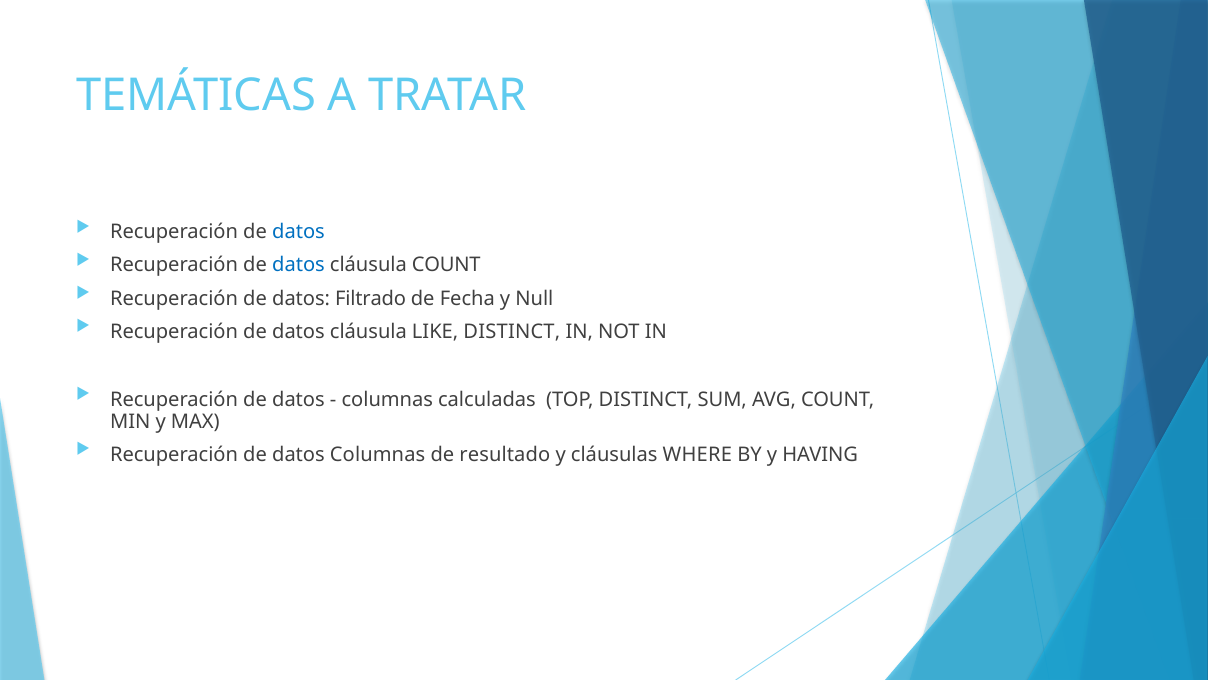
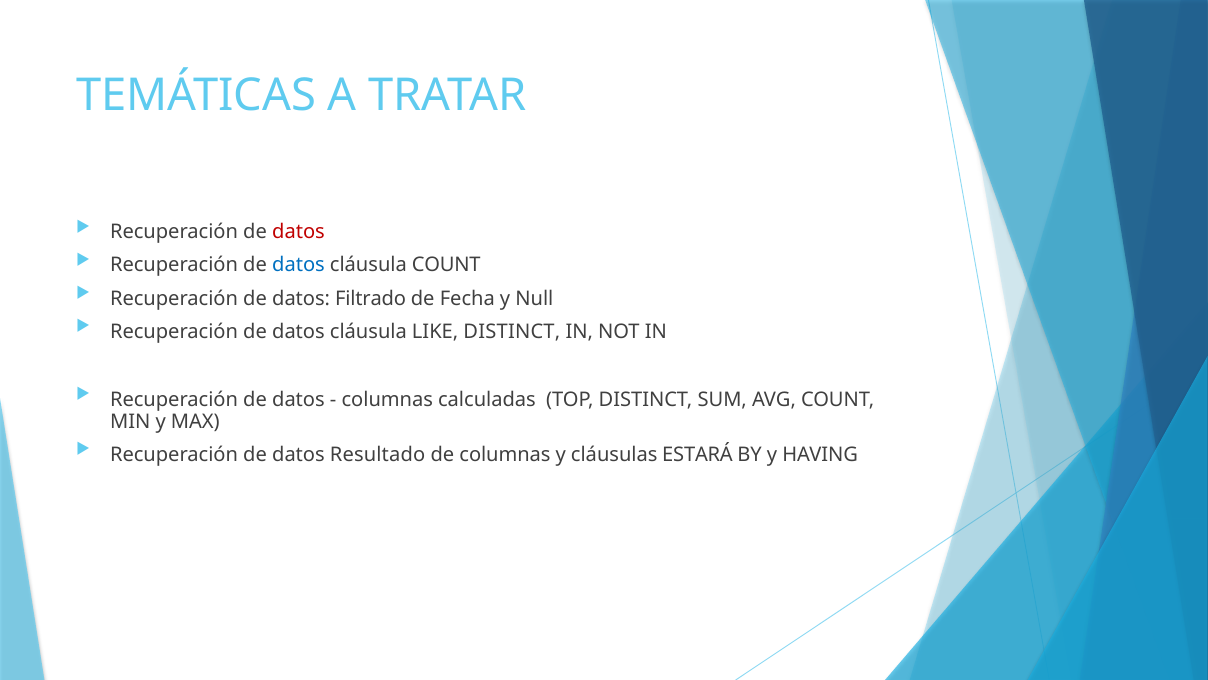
datos at (298, 232) colour: blue -> red
datos Columnas: Columnas -> Resultado
de resultado: resultado -> columnas
WHERE: WHERE -> ESTARÁ
